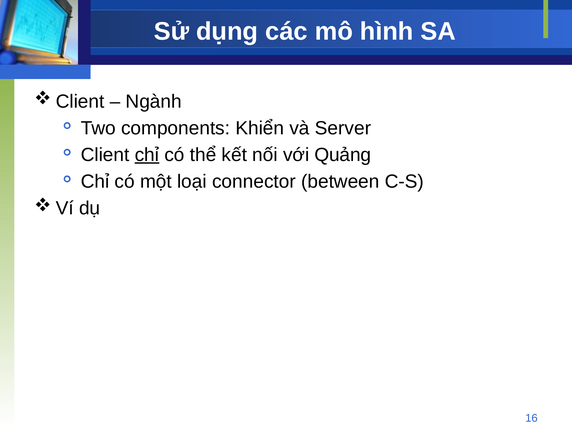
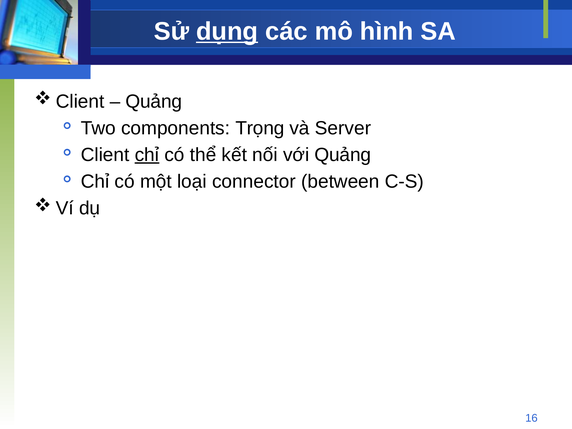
dụng underline: none -> present
Ngành at (154, 101): Ngành -> Quảng
Khiển: Khiển -> Trọng
